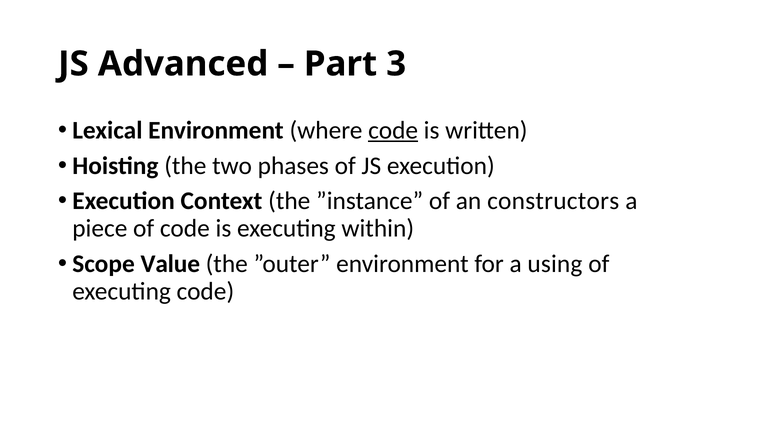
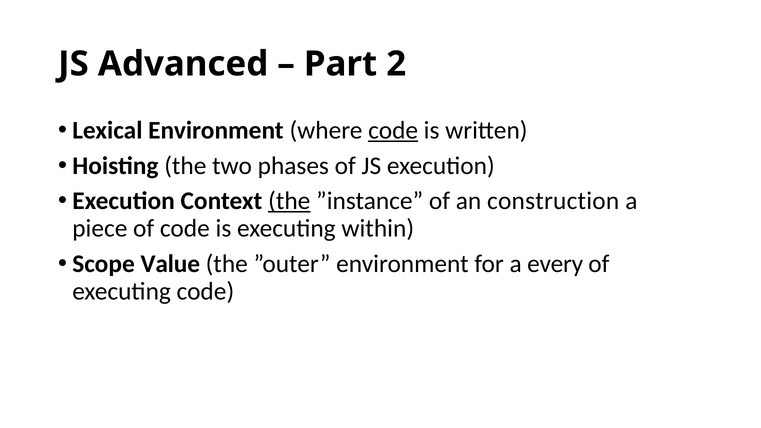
3: 3 -> 2
the at (289, 201) underline: none -> present
constructors: constructors -> construction
using: using -> every
